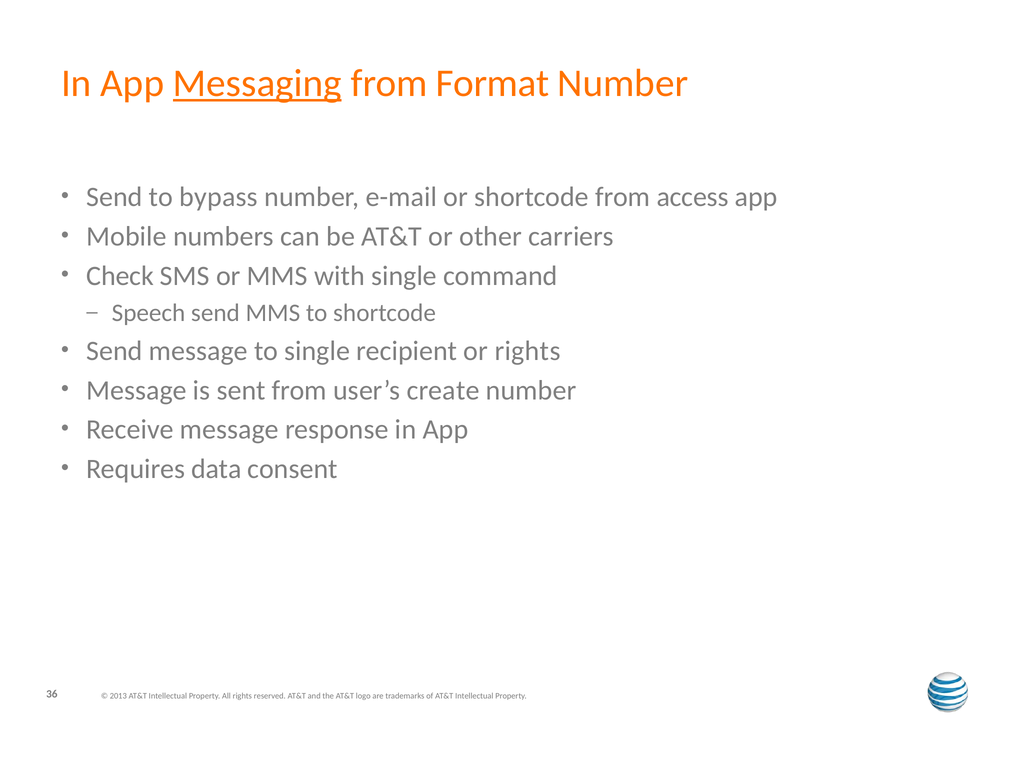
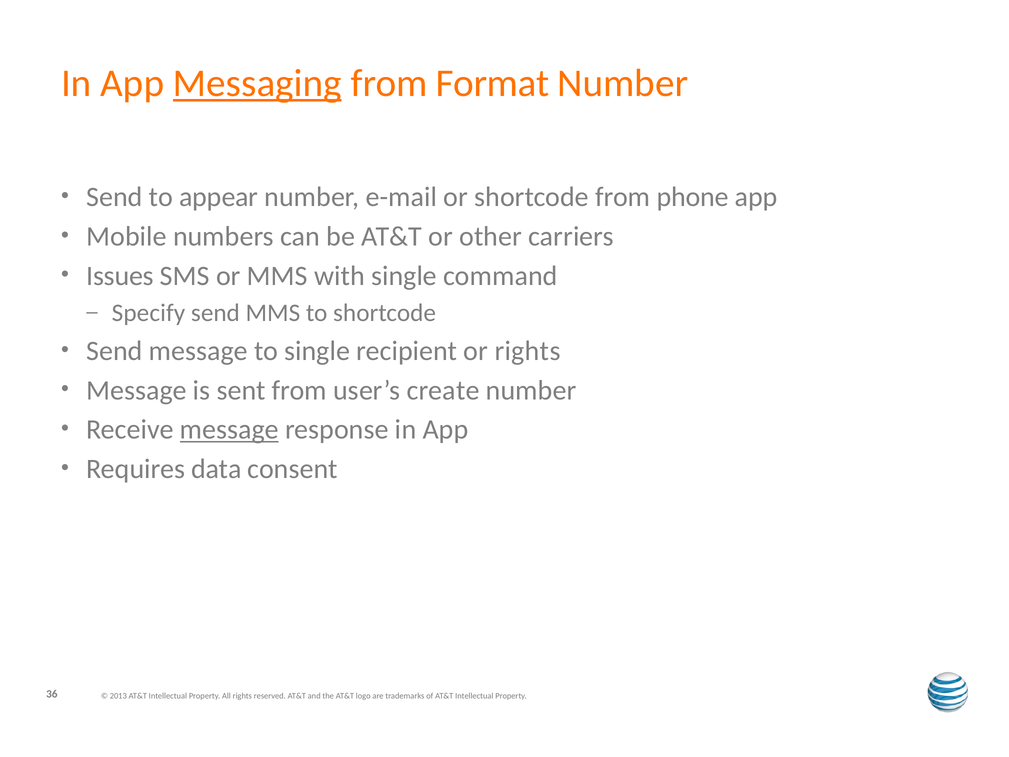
bypass: bypass -> appear
access: access -> phone
Check: Check -> Issues
Speech: Speech -> Specify
message at (229, 429) underline: none -> present
